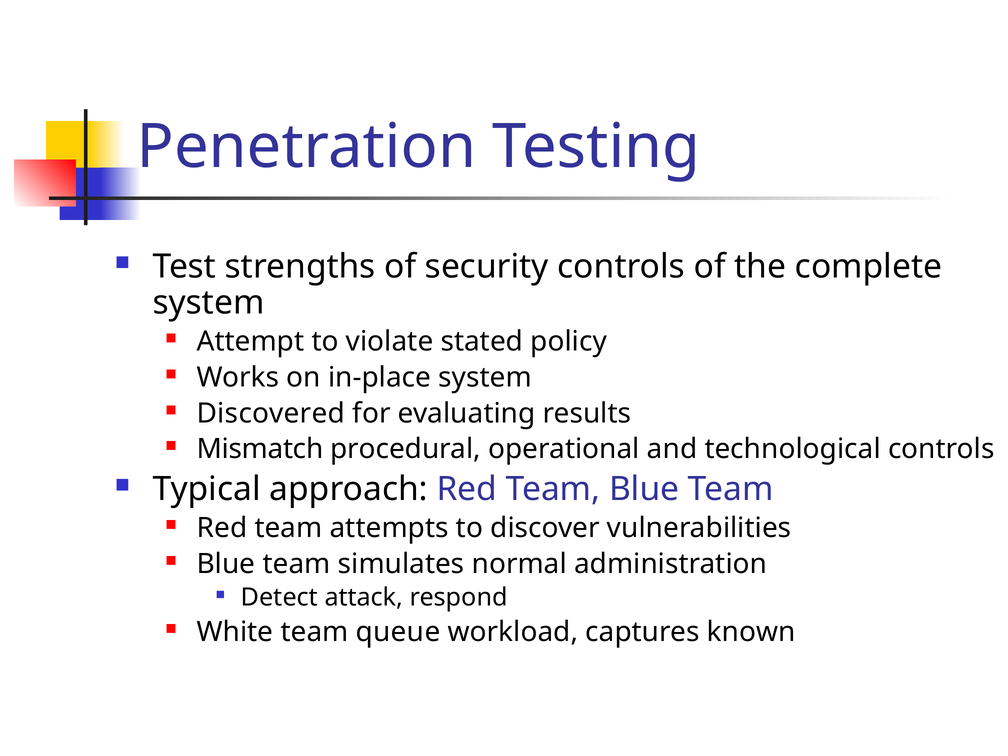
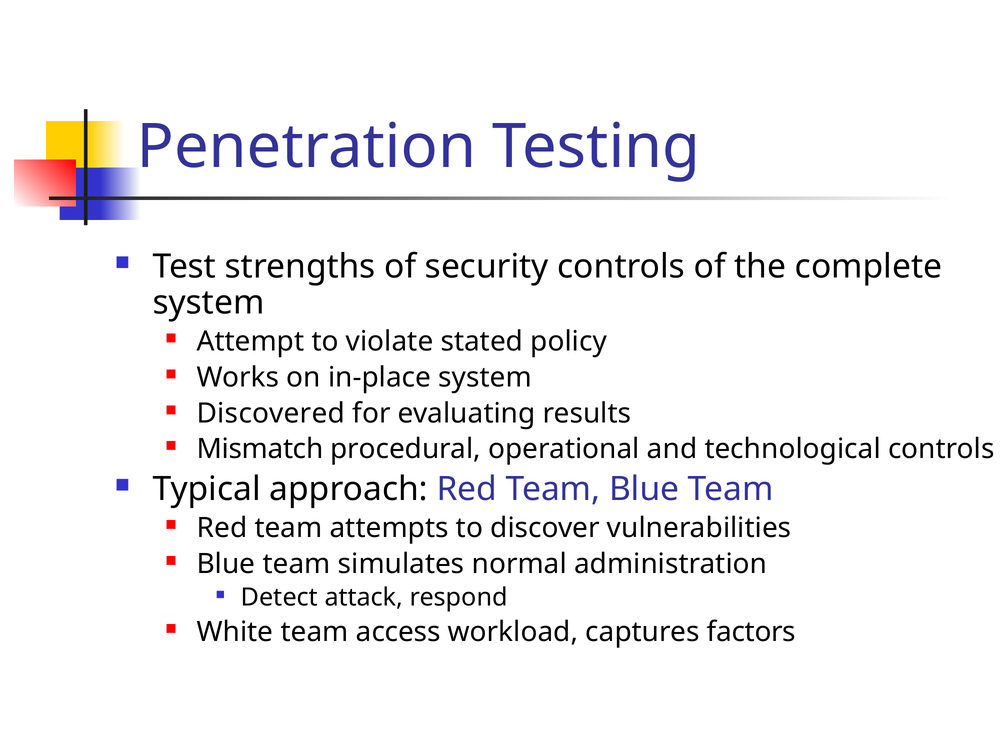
queue: queue -> access
known: known -> factors
